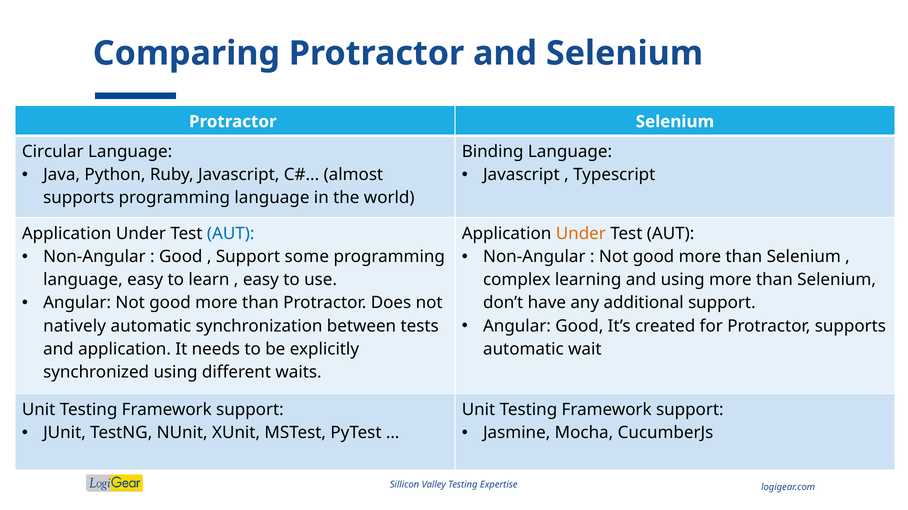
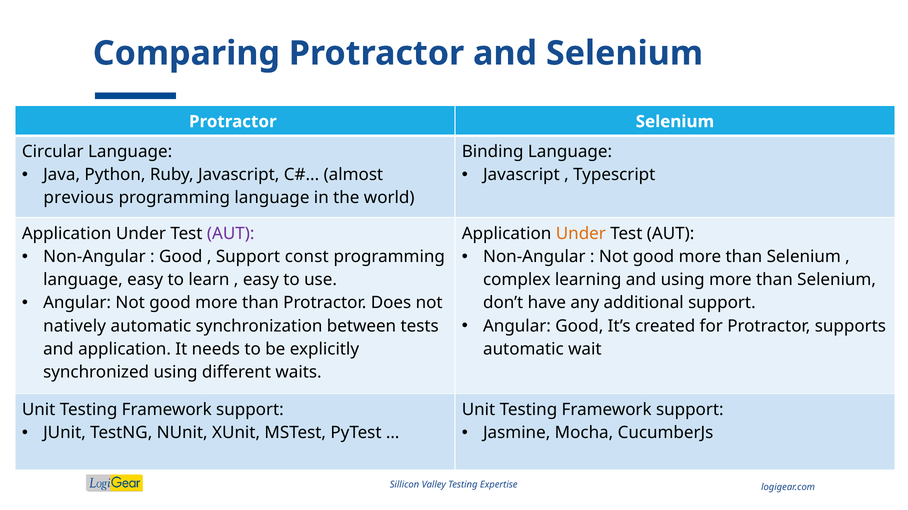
supports at (79, 198): supports -> previous
AUT at (231, 234) colour: blue -> purple
some: some -> const
